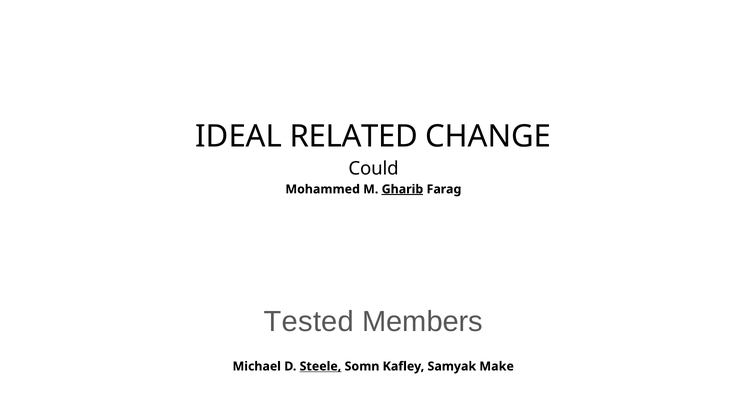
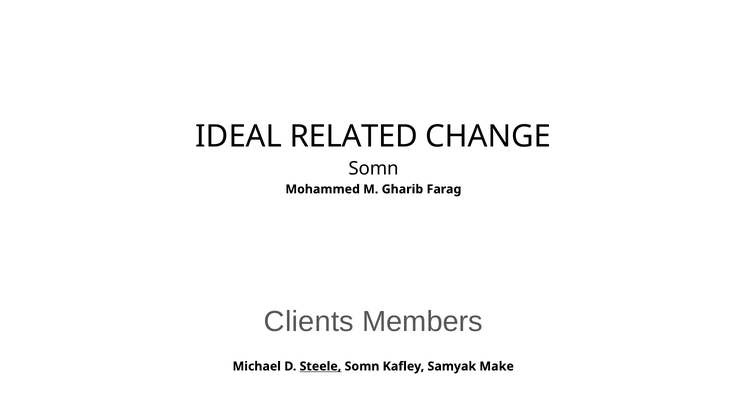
Could at (374, 169): Could -> Somn
Gharib underline: present -> none
Tested: Tested -> Clients
